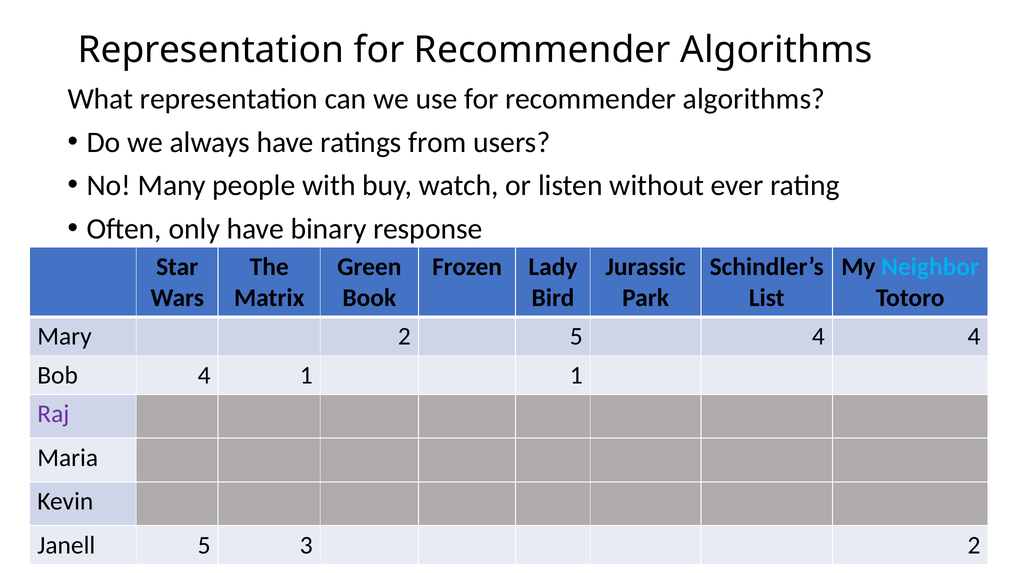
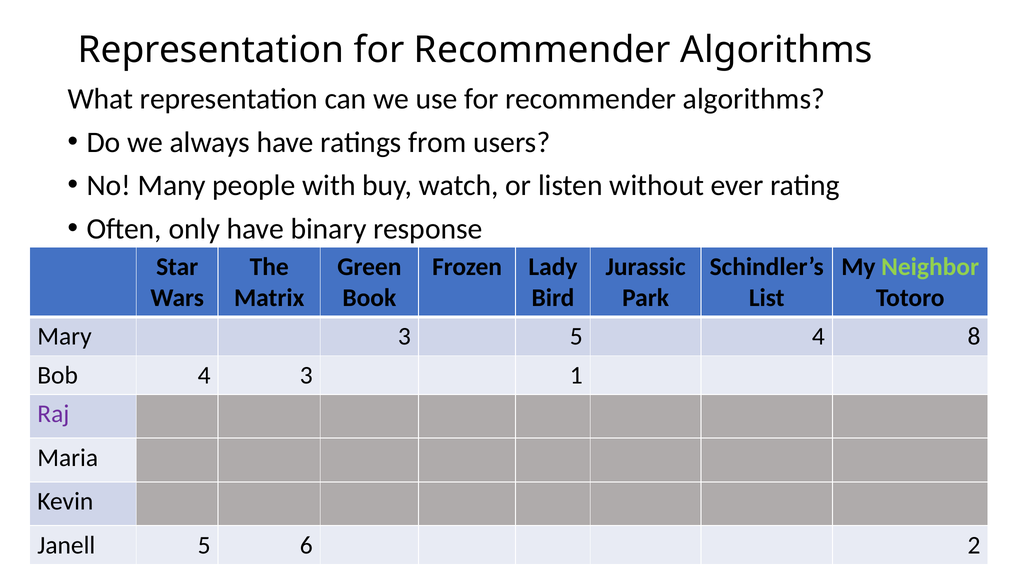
Neighbor colour: light blue -> light green
Mary 2: 2 -> 3
4 4: 4 -> 8
4 1: 1 -> 3
3: 3 -> 6
